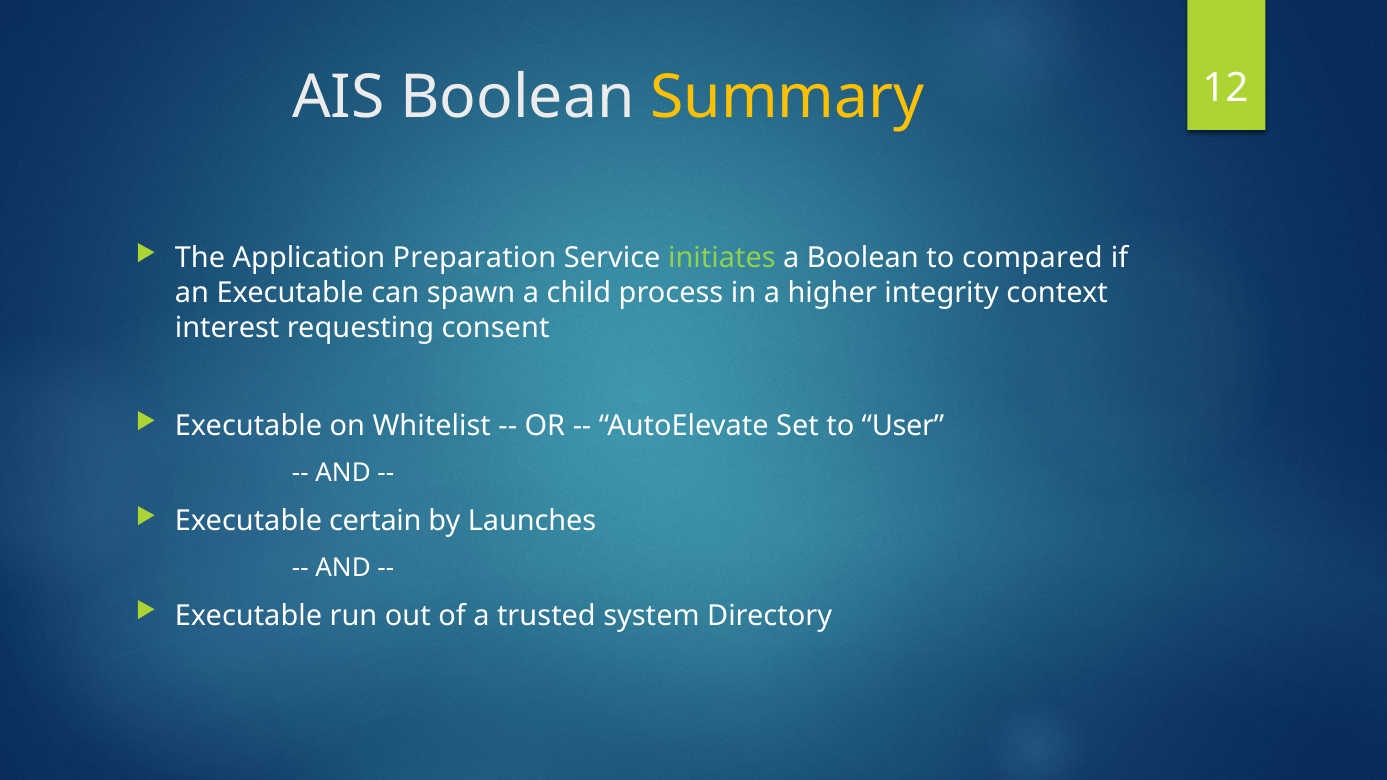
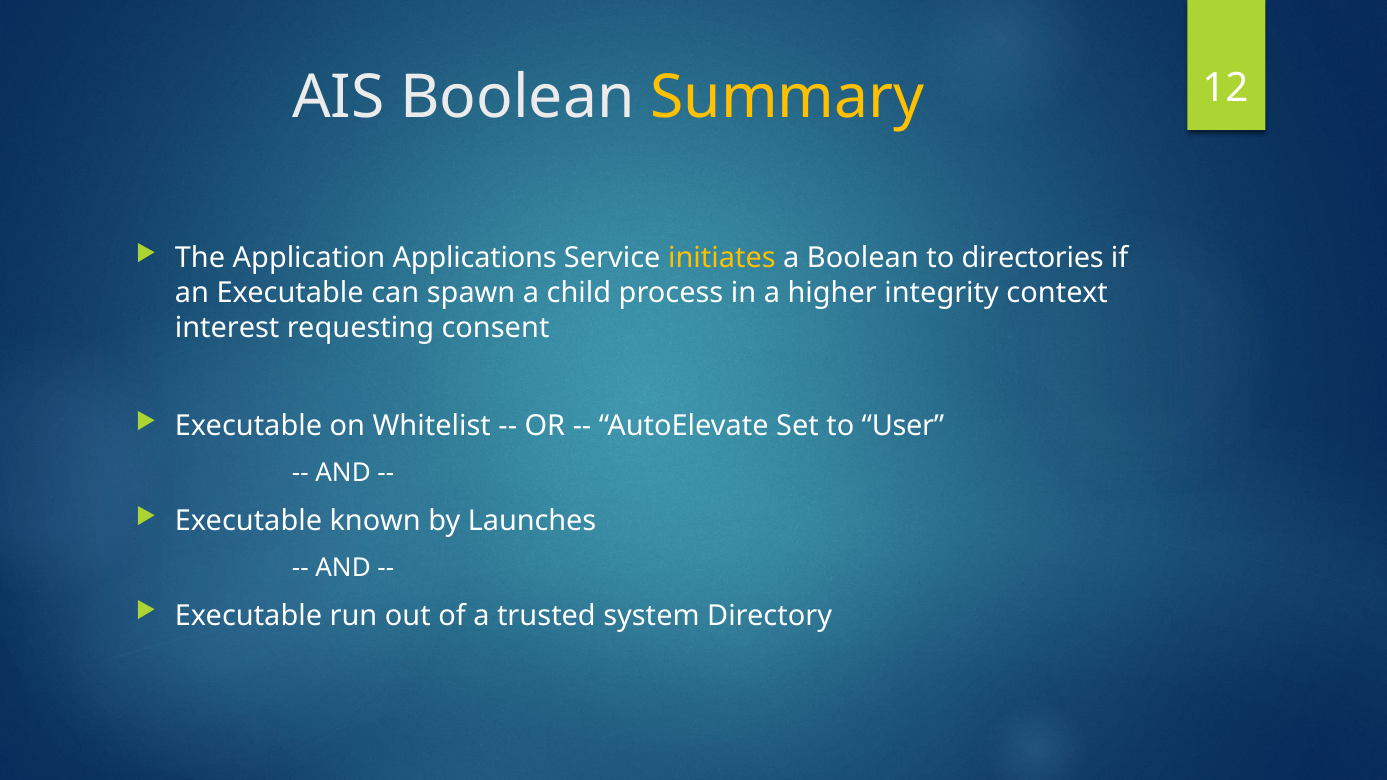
Preparation: Preparation -> Applications
initiates colour: light green -> yellow
compared: compared -> directories
certain: certain -> known
